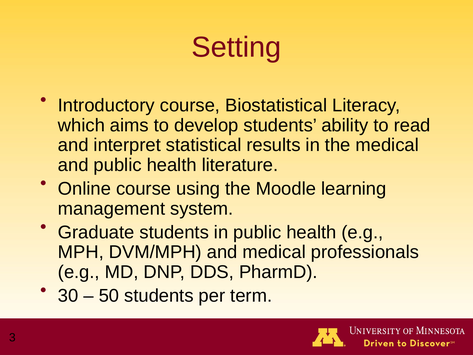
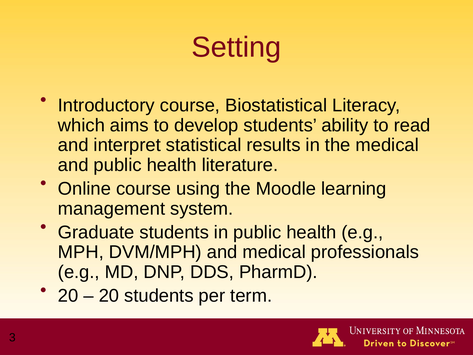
30 at (68, 296): 30 -> 20
50 at (109, 296): 50 -> 20
